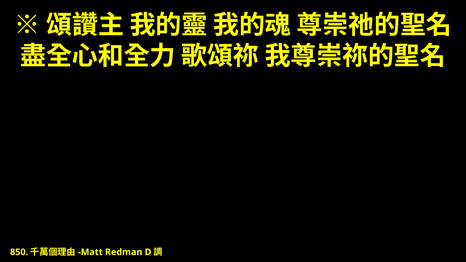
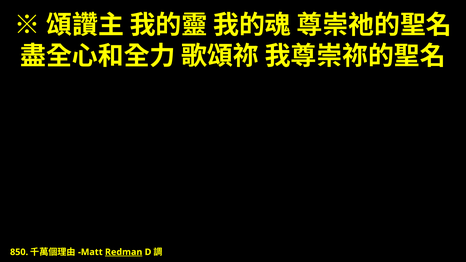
Redman underline: none -> present
